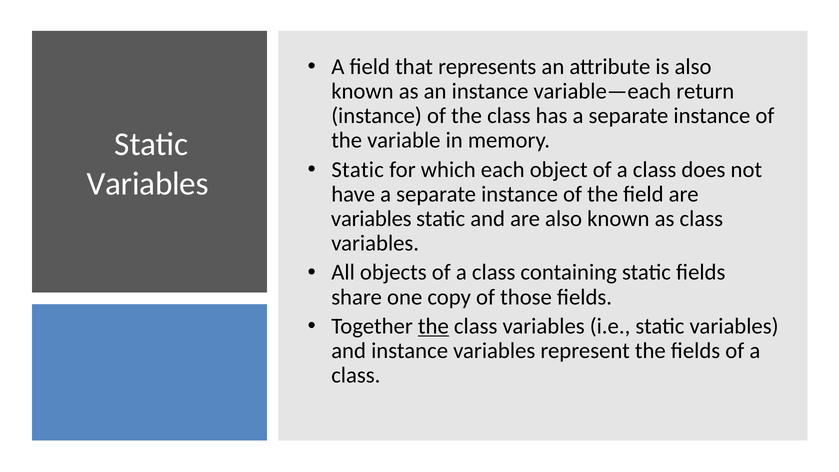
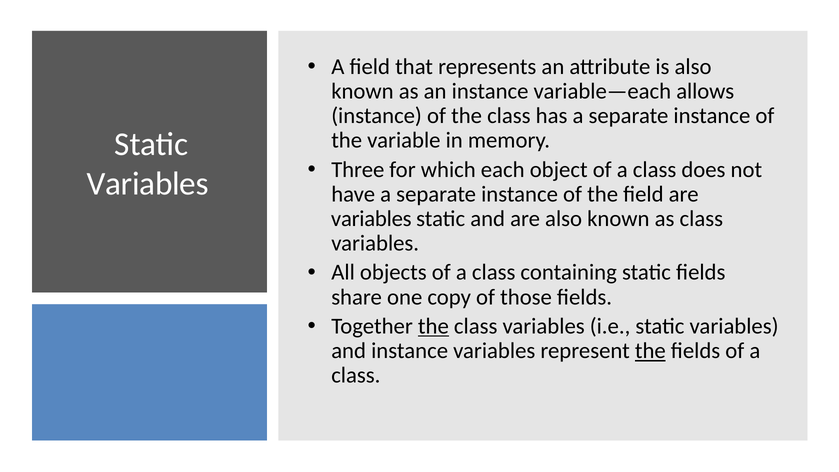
return: return -> allows
Static at (358, 169): Static -> Three
the at (650, 351) underline: none -> present
